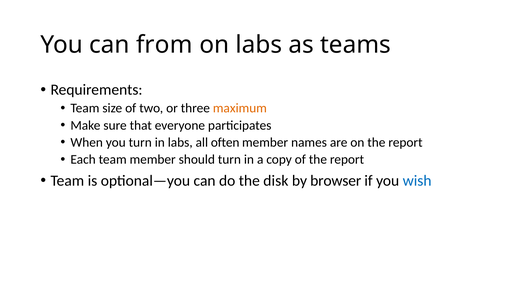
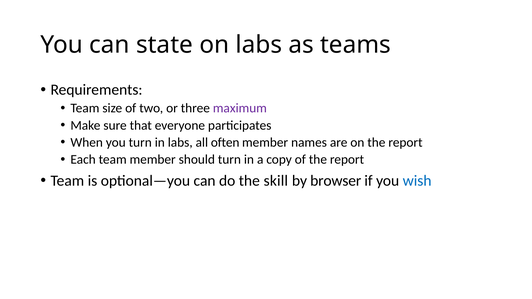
from: from -> state
maximum colour: orange -> purple
disk: disk -> skill
